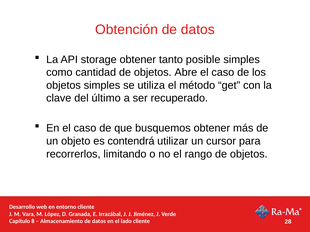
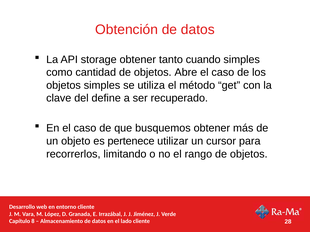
posible: posible -> cuando
último: último -> define
contendrá: contendrá -> pertenece
